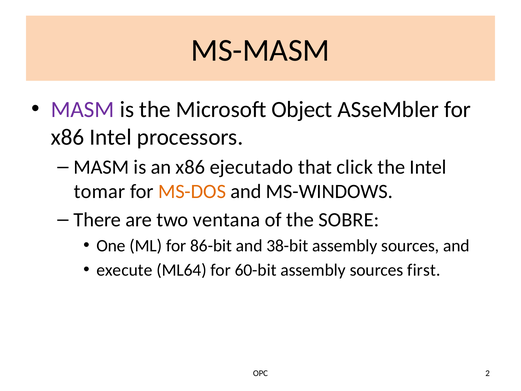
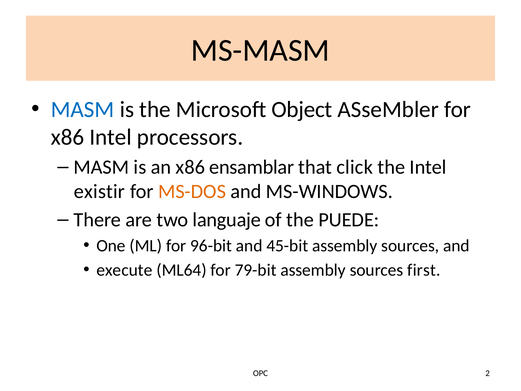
MASM at (83, 109) colour: purple -> blue
ejecutado: ejecutado -> ensamblar
tomar: tomar -> existir
ventana: ventana -> languaje
SOBRE: SOBRE -> PUEDE
86-bit: 86-bit -> 96-bit
38-bit: 38-bit -> 45-bit
60-bit: 60-bit -> 79-bit
